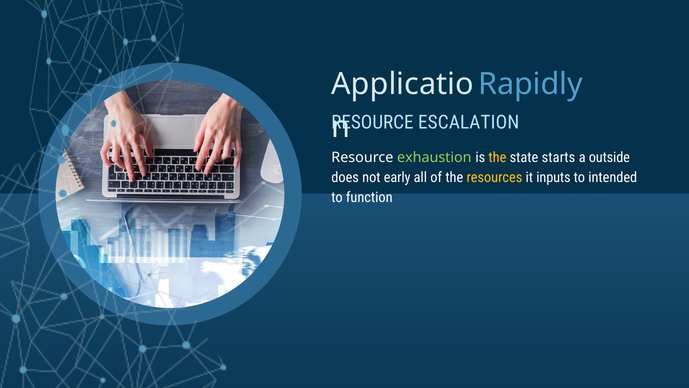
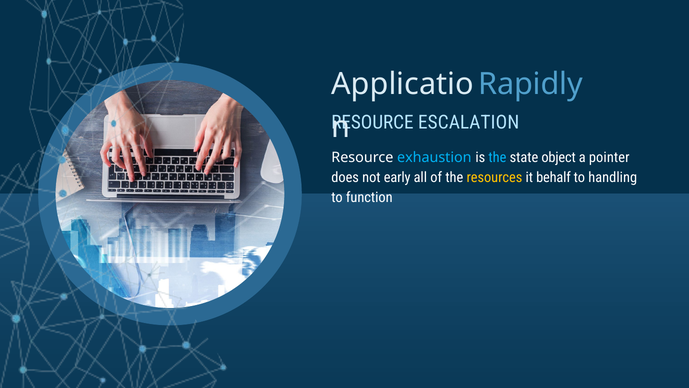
exhaustion colour: light green -> light blue
the at (497, 157) colour: yellow -> light blue
starts: starts -> object
outside: outside -> pointer
inputs: inputs -> behalf
intended: intended -> handling
